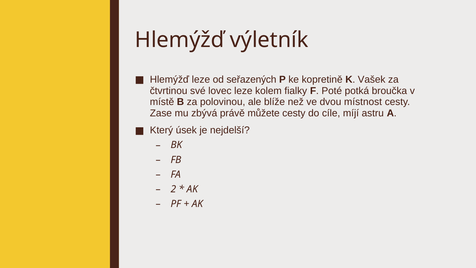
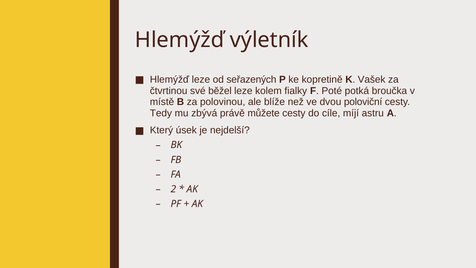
lovec: lovec -> běžel
místnost: místnost -> poloviční
Zase: Zase -> Tedy
